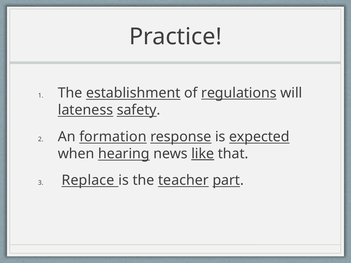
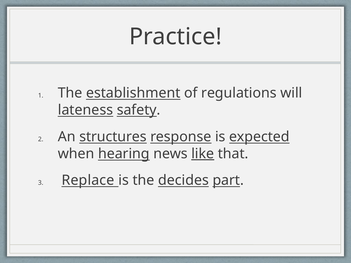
regulations underline: present -> none
formation: formation -> structures
teacher: teacher -> decides
